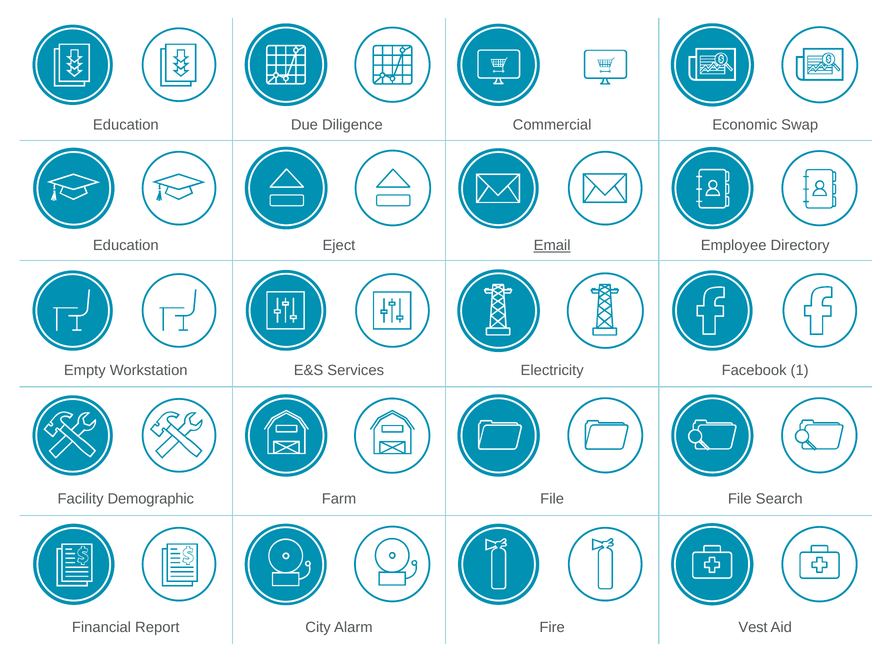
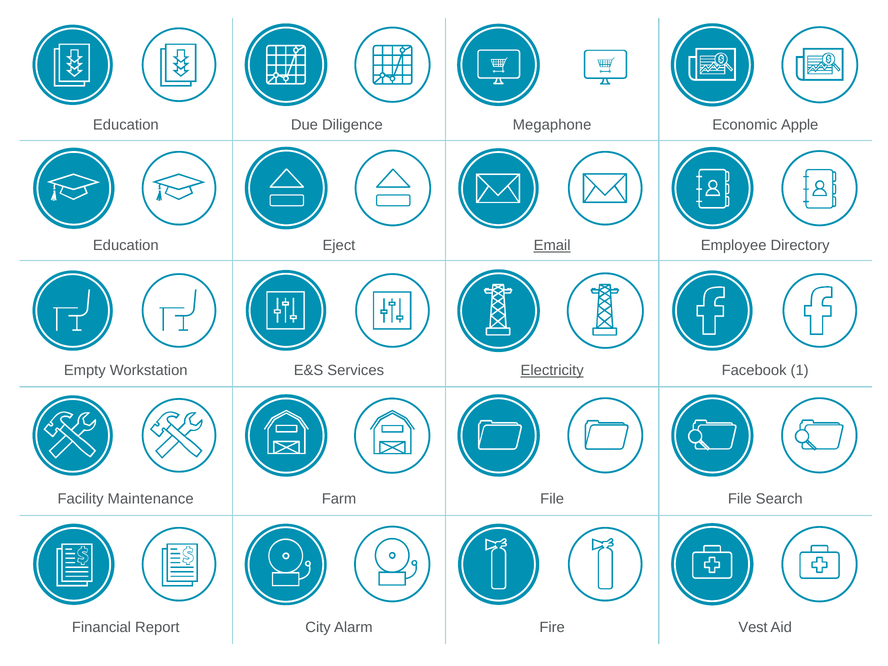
Commercial: Commercial -> Megaphone
Swap: Swap -> Apple
Electricity underline: none -> present
Demographic: Demographic -> Maintenance
